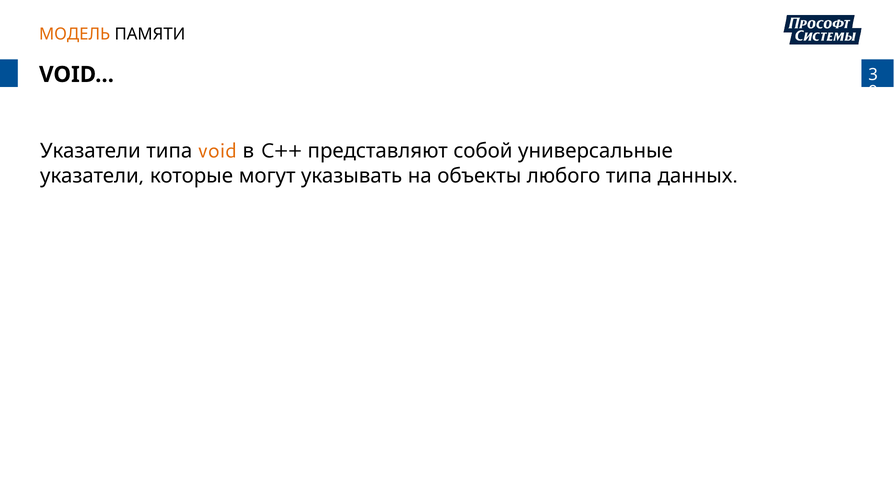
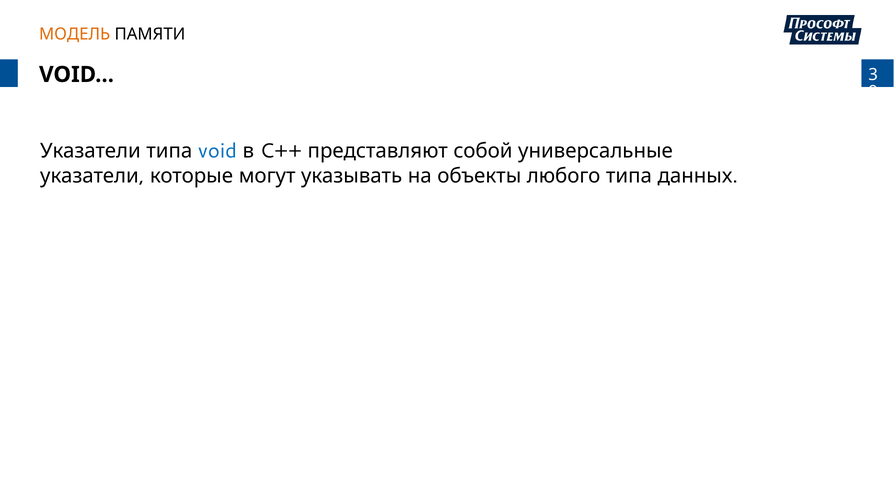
void at (217, 151) colour: orange -> blue
